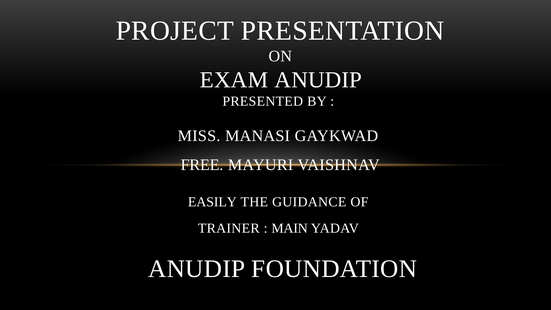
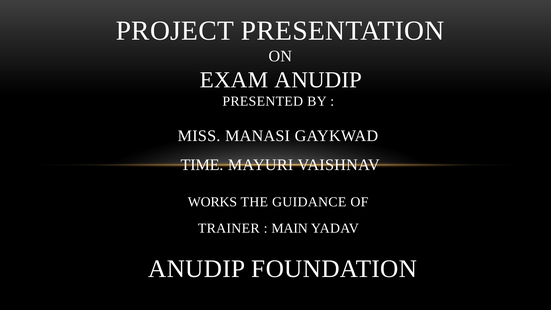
FREE: FREE -> TIME
EASILY: EASILY -> WORKS
